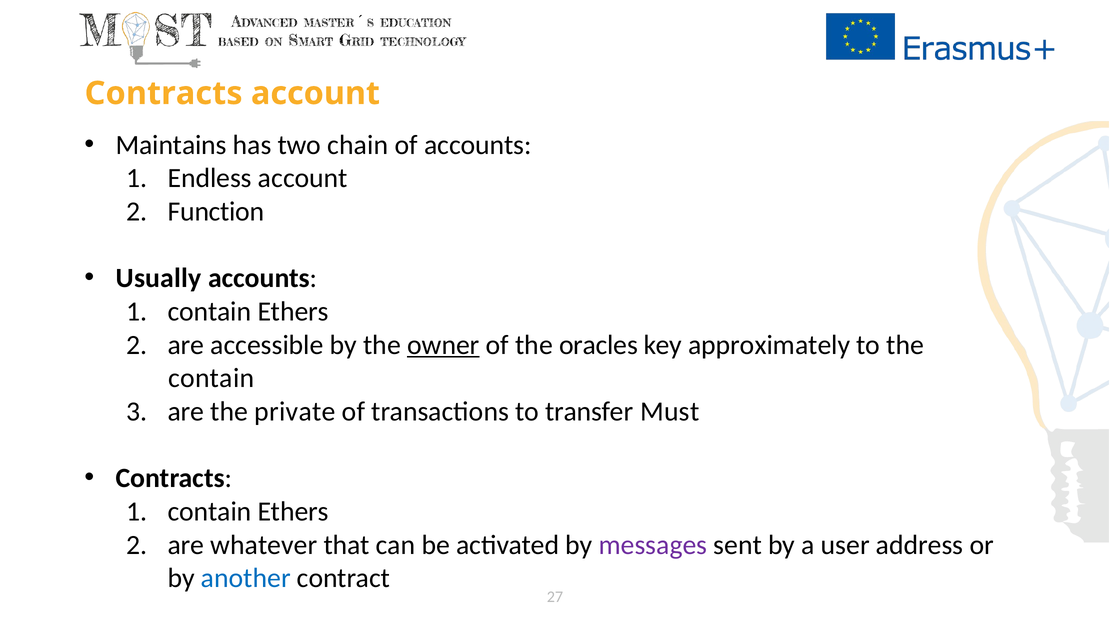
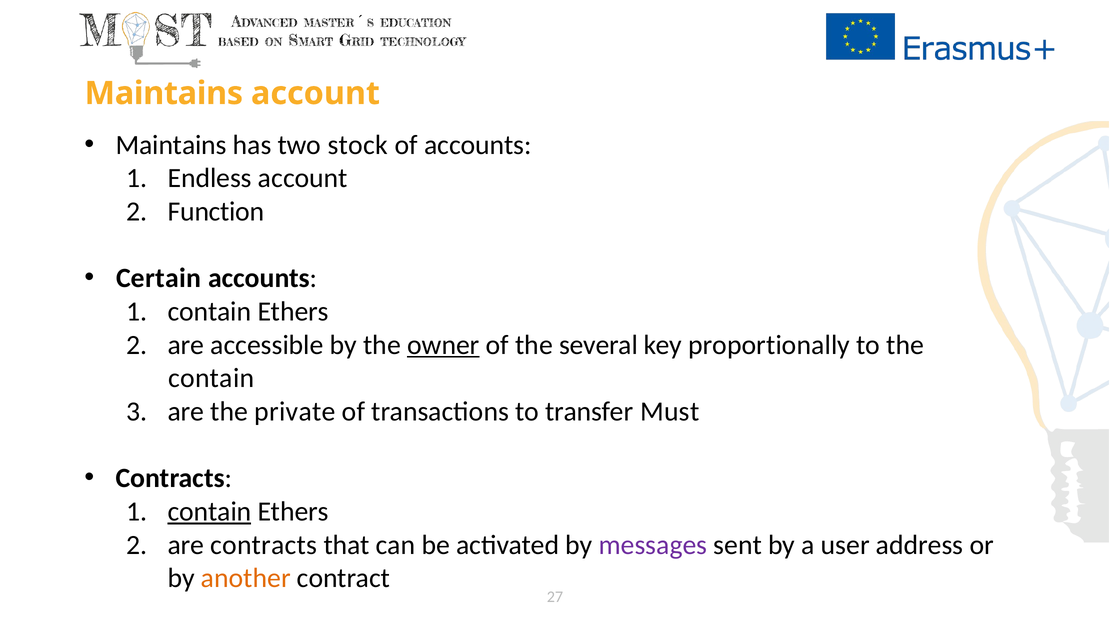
Contracts at (164, 93): Contracts -> Maintains
chain: chain -> stock
Usually: Usually -> Certain
oracles: oracles -> several
approximately: approximately -> proportionally
contain at (210, 511) underline: none -> present
are whatever: whatever -> contracts
another colour: blue -> orange
